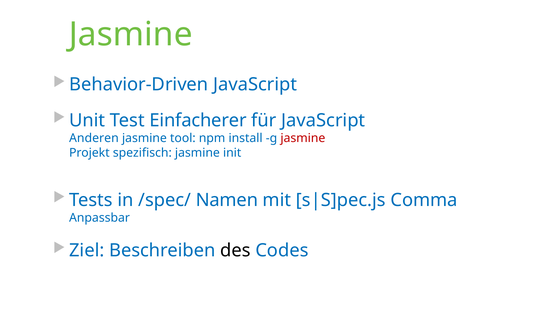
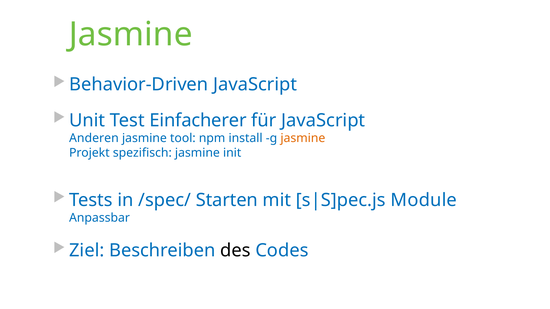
jasmine at (303, 138) colour: red -> orange
Namen: Namen -> Starten
Comma: Comma -> Module
